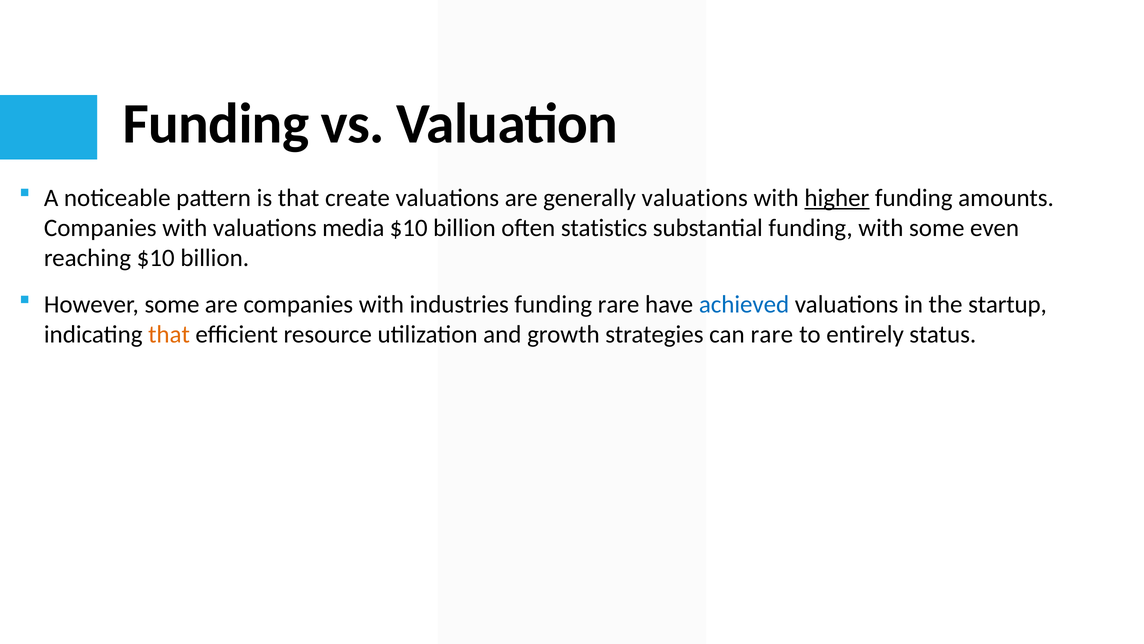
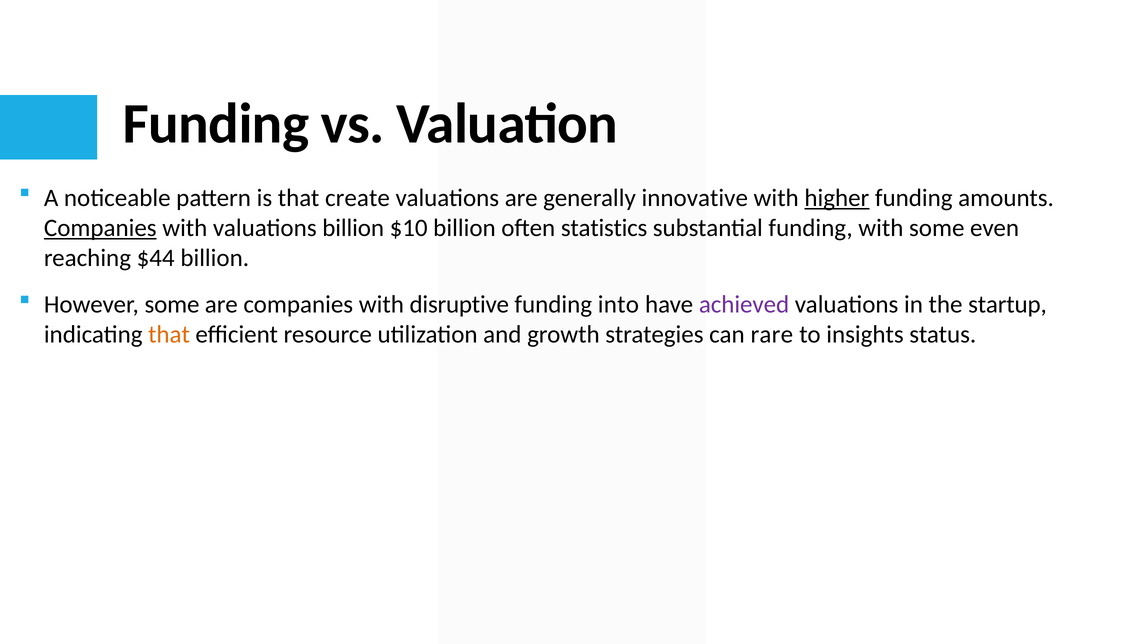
generally valuations: valuations -> innovative
Companies at (100, 228) underline: none -> present
valuations media: media -> billion
reaching $10: $10 -> $44
industries: industries -> disruptive
funding rare: rare -> into
achieved colour: blue -> purple
entirely: entirely -> insights
